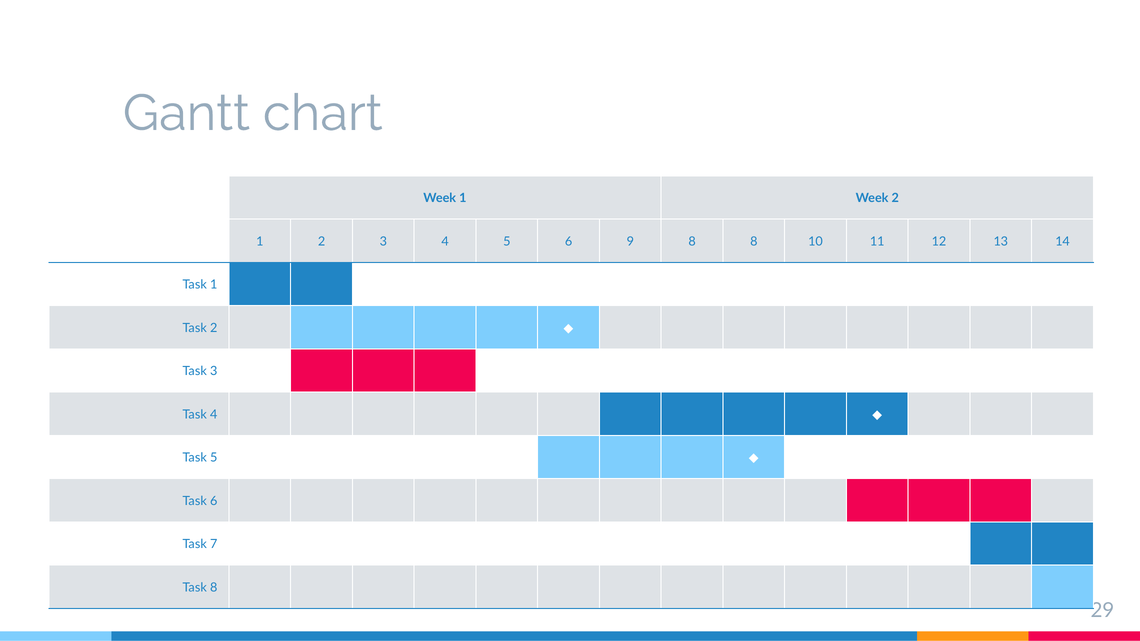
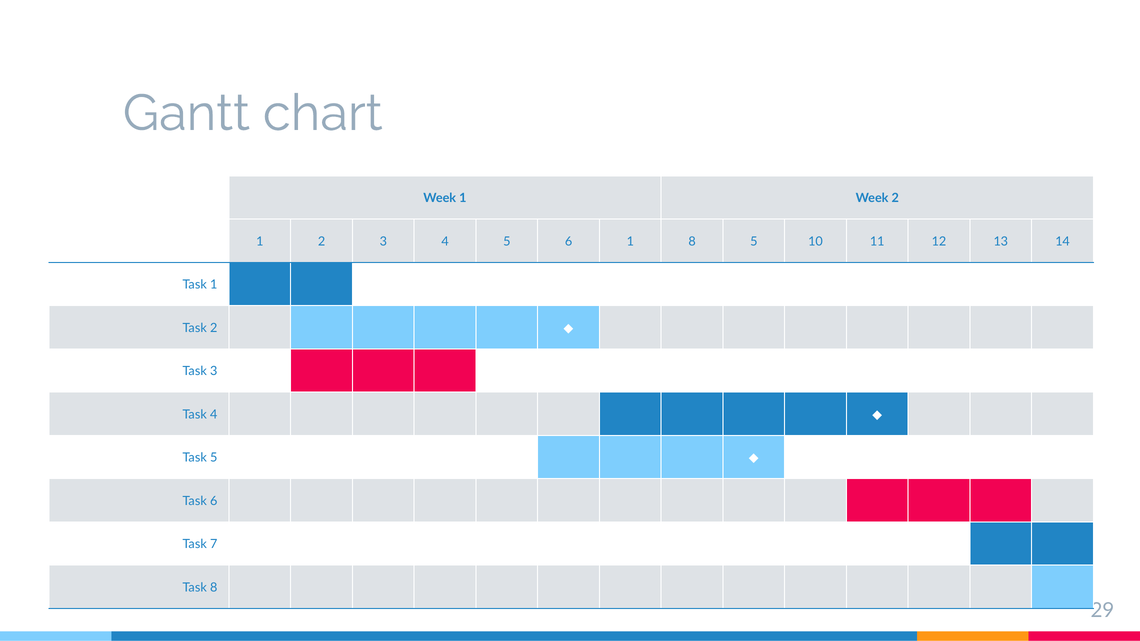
6 9: 9 -> 1
8 8: 8 -> 5
